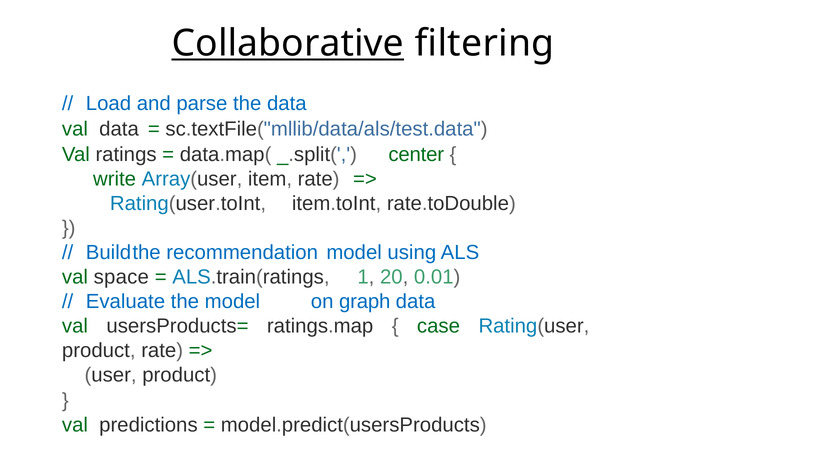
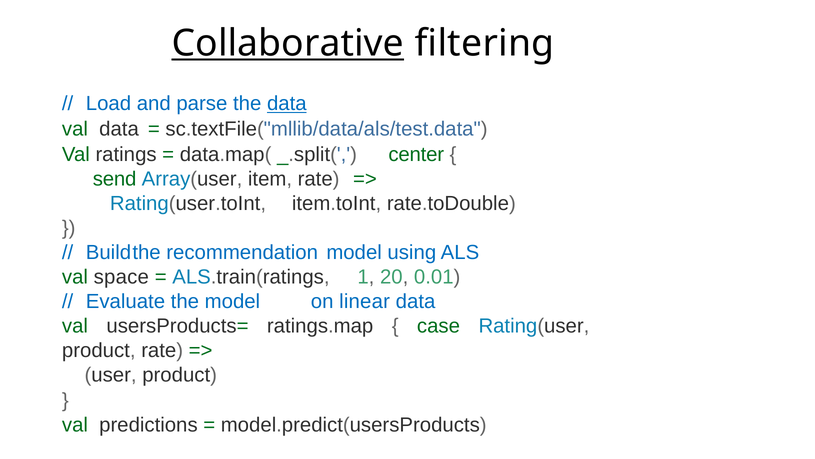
data at (287, 104) underline: none -> present
write: write -> send
graph: graph -> linear
